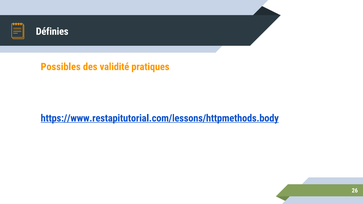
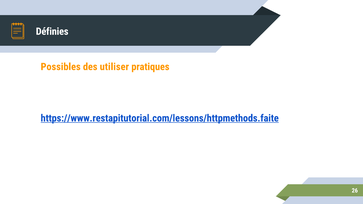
validité: validité -> utiliser
https://www.restapitutorial.com/lessons/httpmethods.body: https://www.restapitutorial.com/lessons/httpmethods.body -> https://www.restapitutorial.com/lessons/httpmethods.faite
